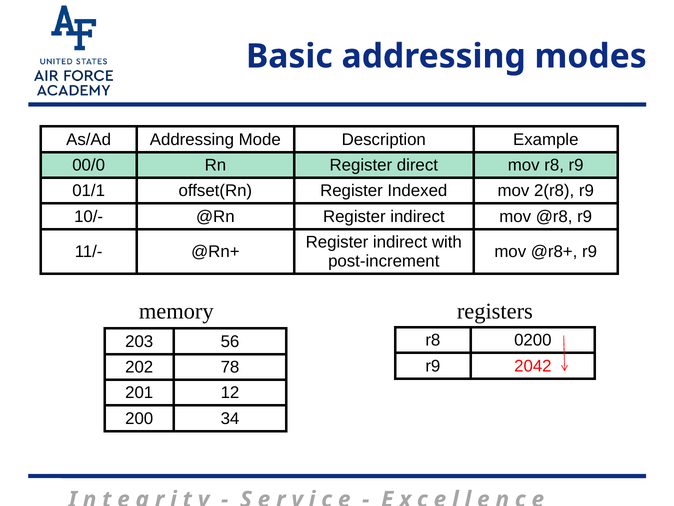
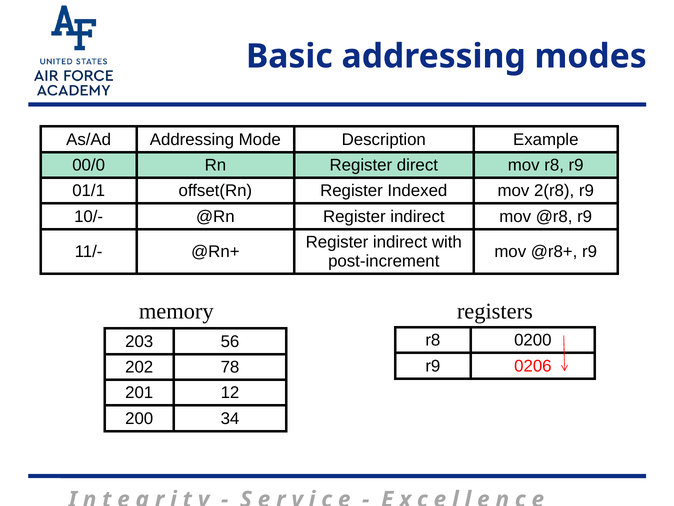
2042: 2042 -> 0206
